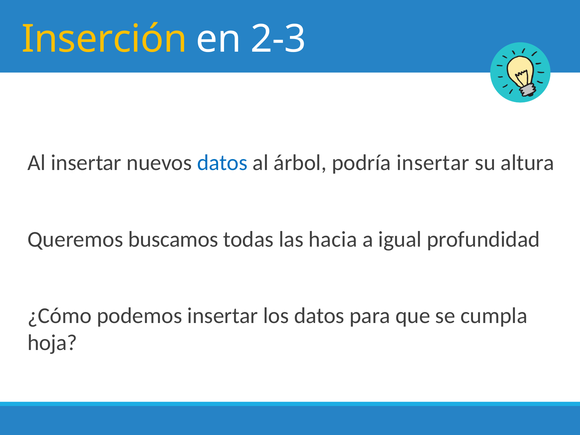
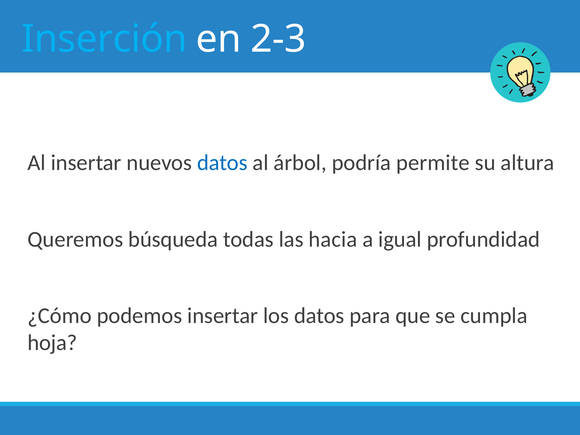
Inserción colour: yellow -> light blue
podría insertar: insertar -> permite
buscamos: buscamos -> búsqueda
